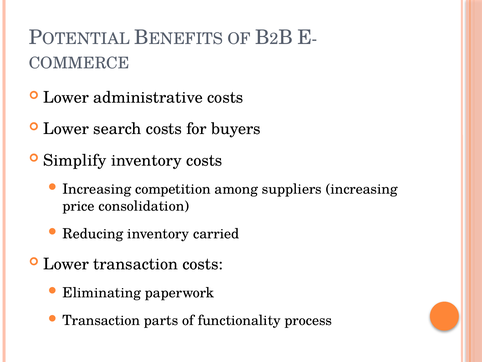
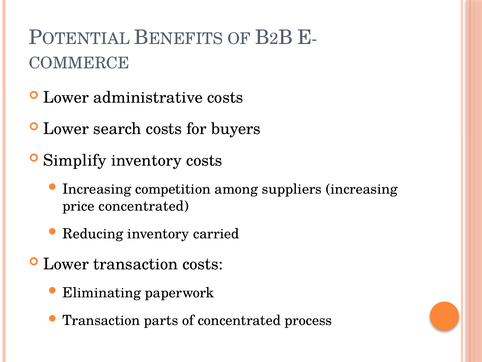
price consolidation: consolidation -> concentrated
of functionality: functionality -> concentrated
